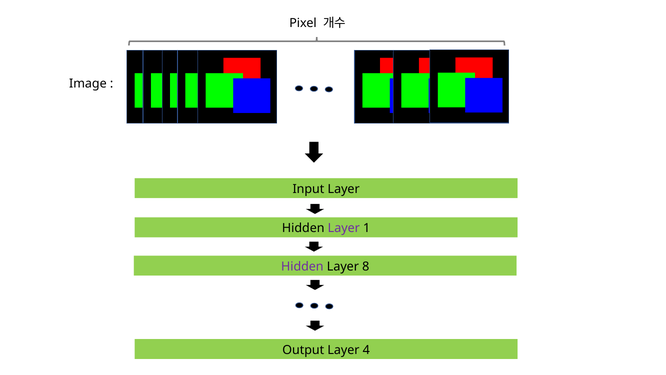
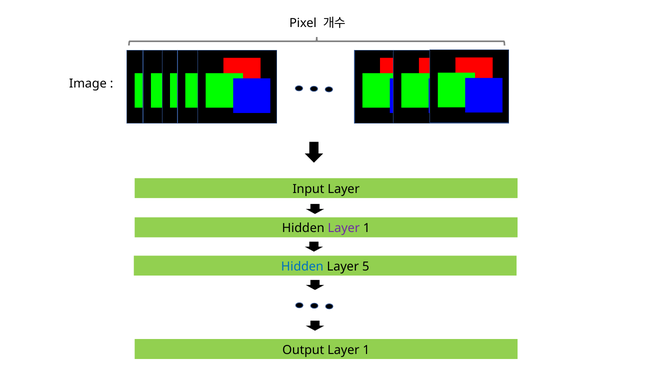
Hidden at (302, 266) colour: purple -> blue
8: 8 -> 5
Output Layer 4: 4 -> 1
